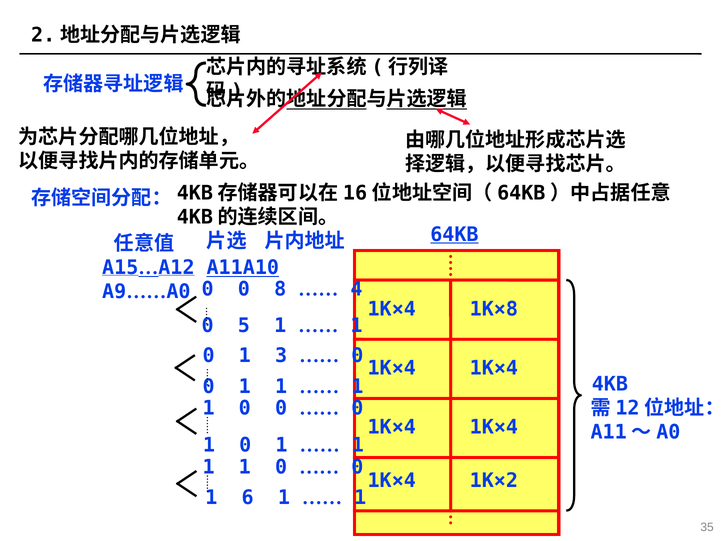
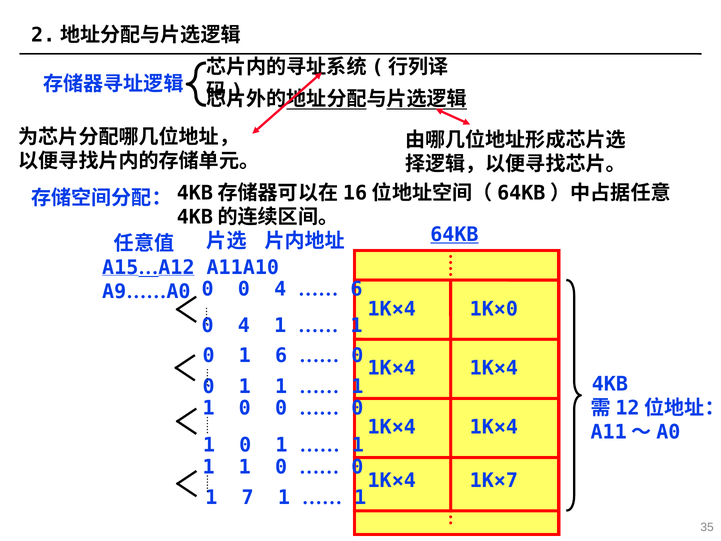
A11A10 underline: present -> none
0 0 8: 8 -> 4
4 at (356, 289): 4 -> 6
1K×8: 1K×8 -> 1K×0
5 at (244, 325): 5 -> 4
1 3: 3 -> 6
1K×2: 1K×2 -> 1K×7
6: 6 -> 7
